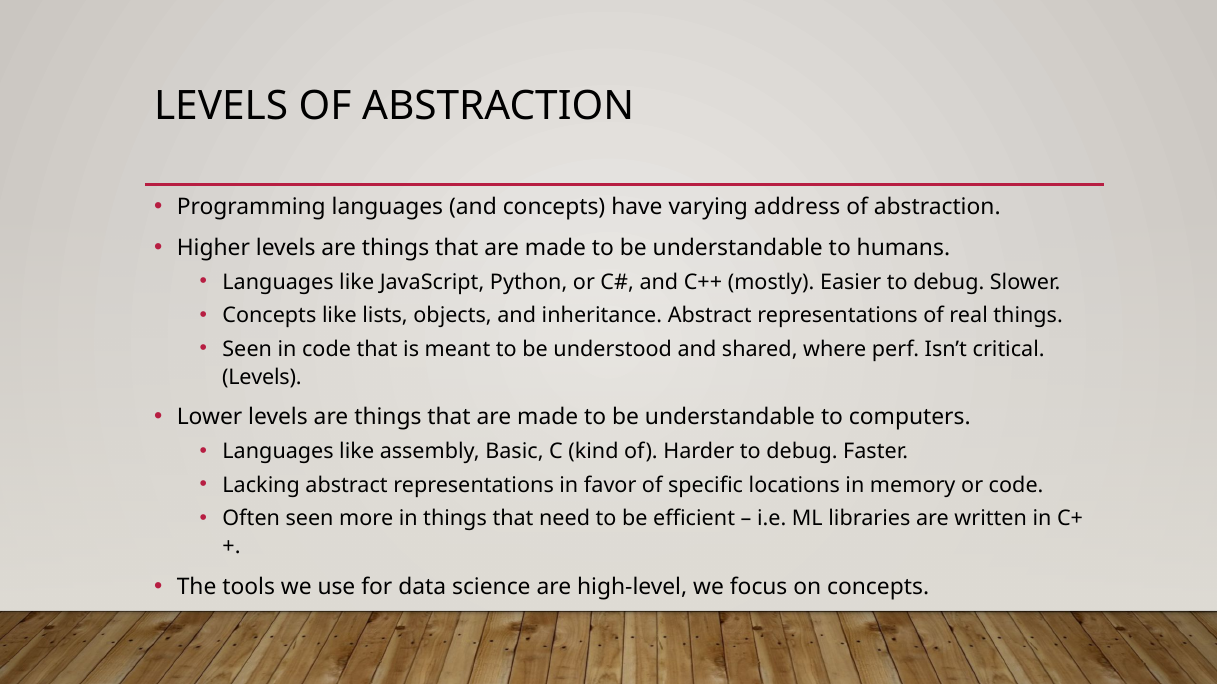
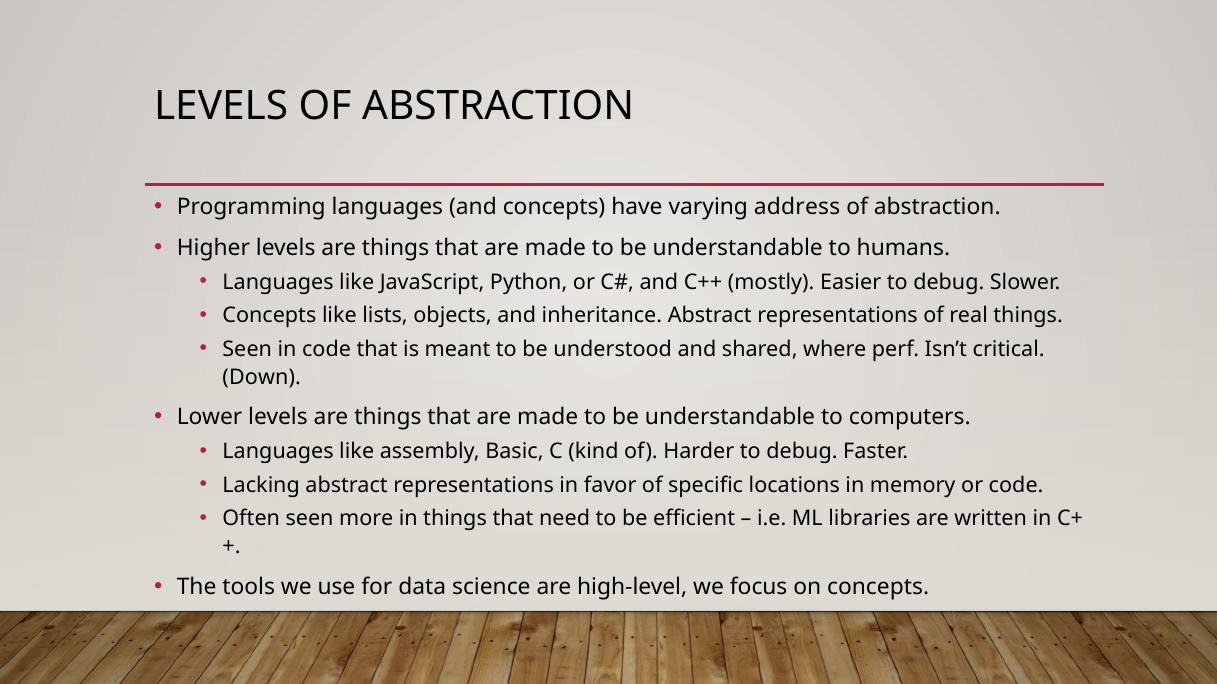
Levels at (262, 377): Levels -> Down
